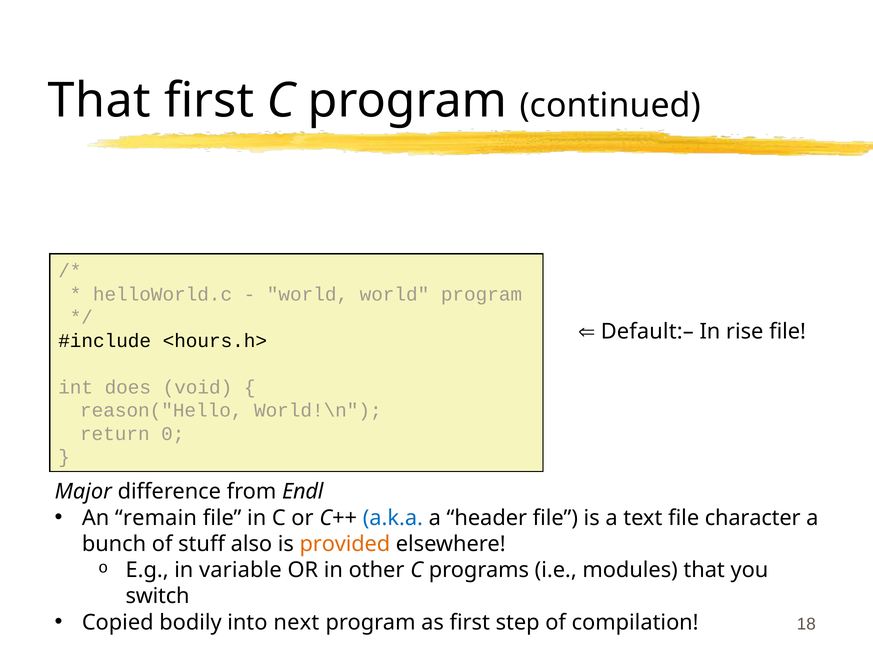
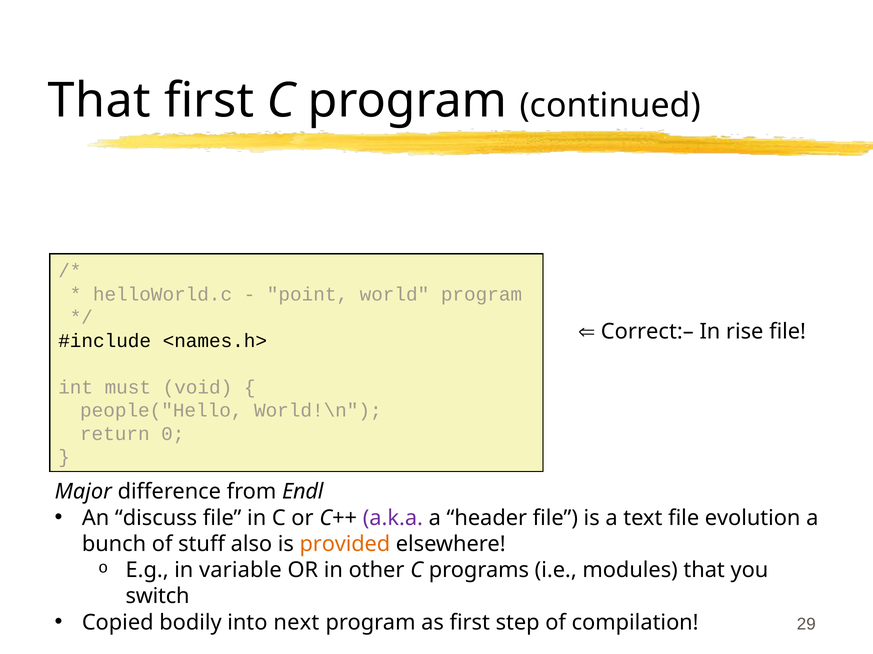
world at (307, 295): world -> point
Default:–: Default:– -> Correct:–
<hours.h>: <hours.h> -> <names.h>
does: does -> must
reason(″Hello: reason(″Hello -> people(″Hello
remain: remain -> discuss
a.k.a colour: blue -> purple
character: character -> evolution
18: 18 -> 29
